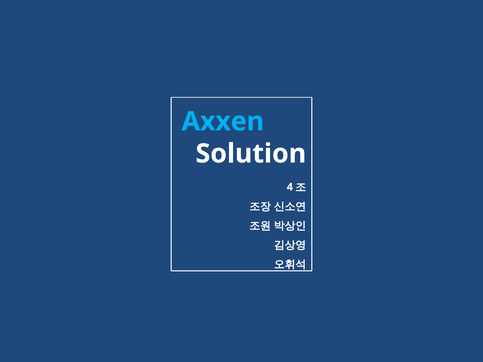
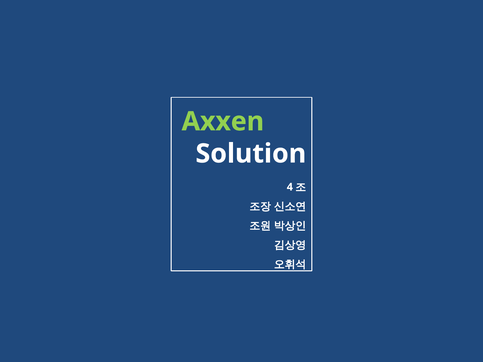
Axxen colour: light blue -> light green
